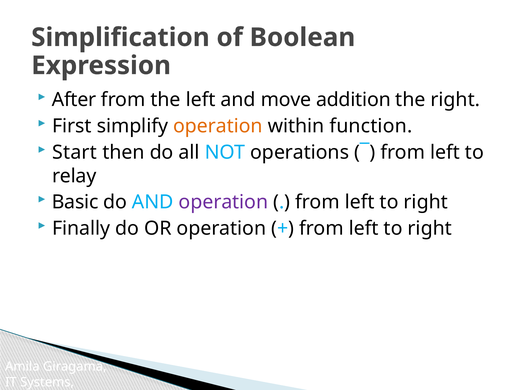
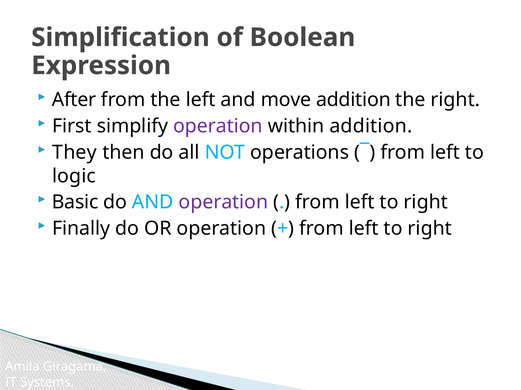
operation at (218, 126) colour: orange -> purple
within function: function -> addition
Start: Start -> They
relay: relay -> logic
